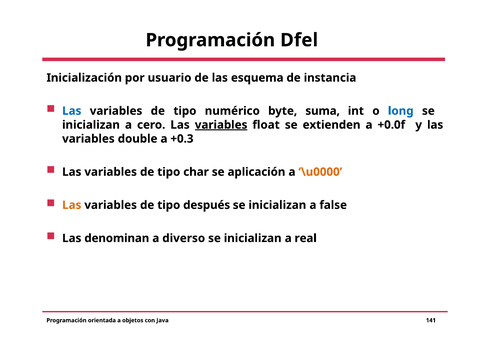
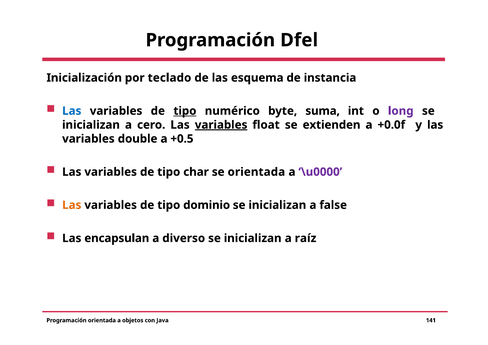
usuario: usuario -> teclado
tipo at (185, 111) underline: none -> present
long colour: blue -> purple
+0.3: +0.3 -> +0.5
se aplicación: aplicación -> orientada
\u0000 colour: orange -> purple
después: después -> dominio
denominan: denominan -> encapsulan
real: real -> raíz
